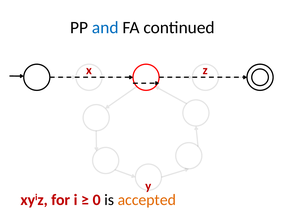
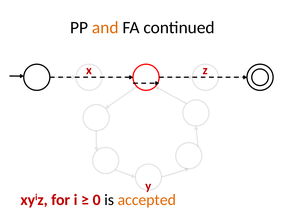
and colour: blue -> orange
